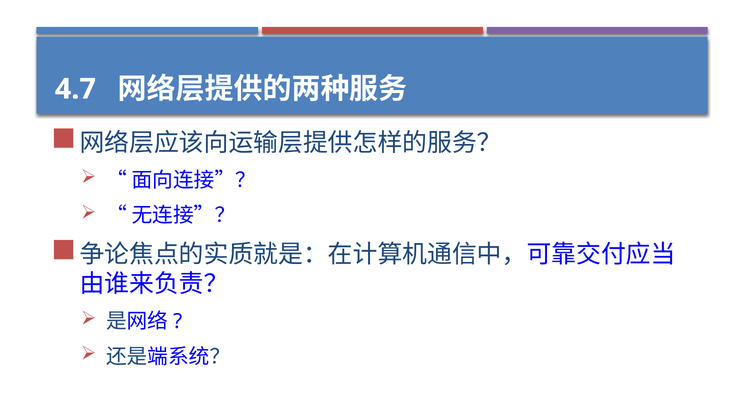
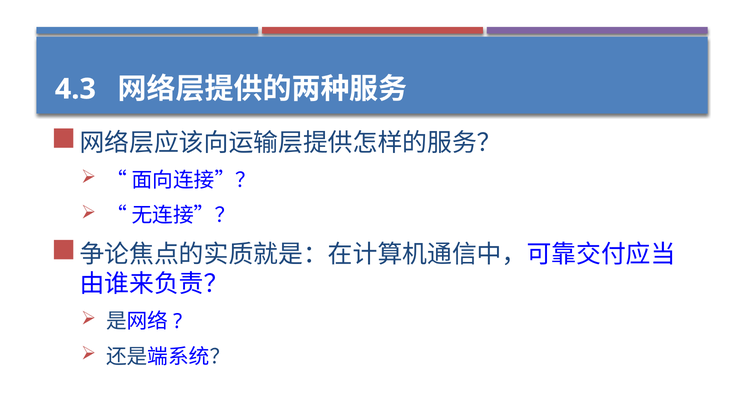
4.7: 4.7 -> 4.3
